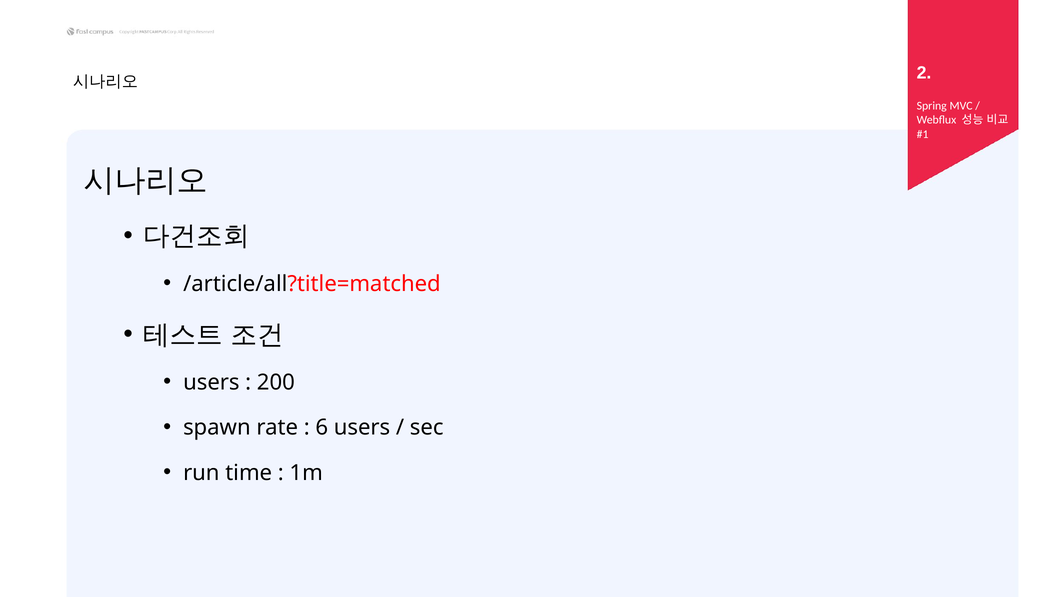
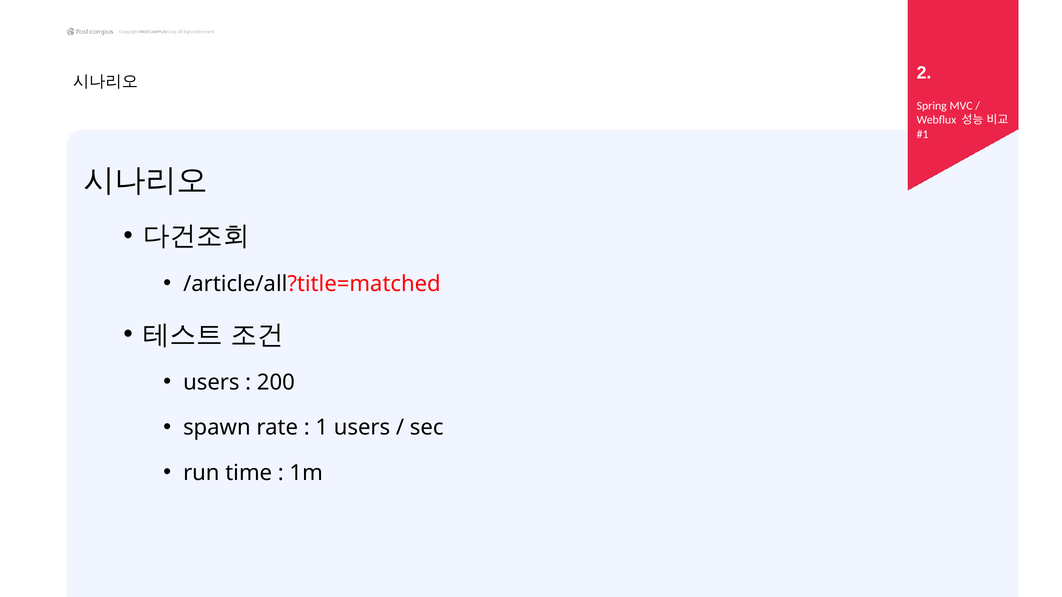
6: 6 -> 1
